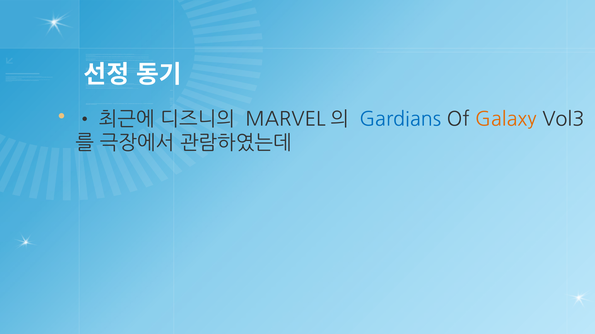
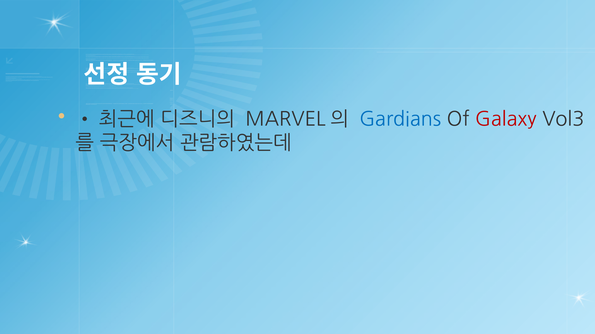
Galaxy colour: orange -> red
